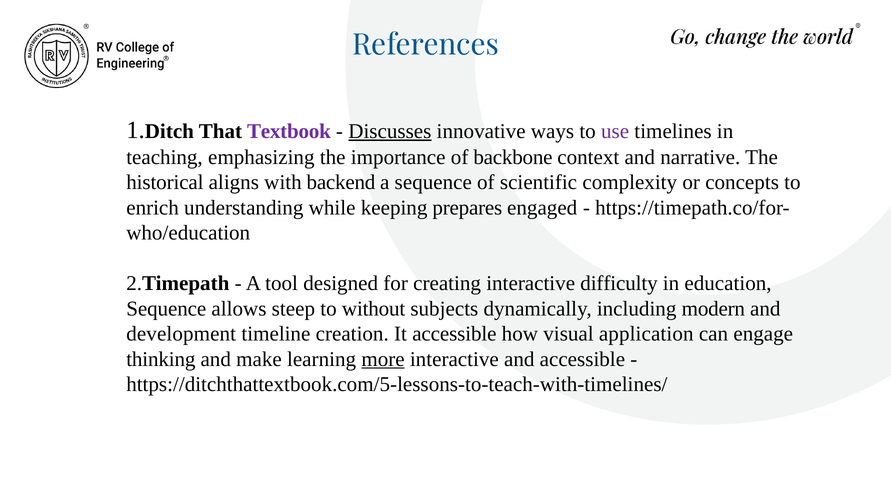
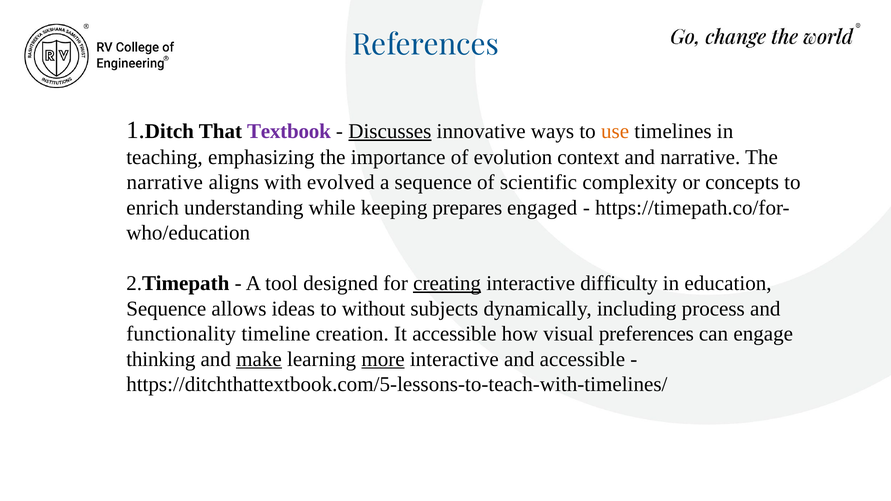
use colour: purple -> orange
backbone: backbone -> evolution
historical at (165, 182): historical -> narrative
backend: backend -> evolved
creating underline: none -> present
steep: steep -> ideas
modern: modern -> process
development: development -> functionality
application: application -> preferences
make underline: none -> present
